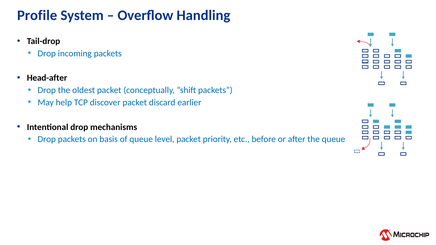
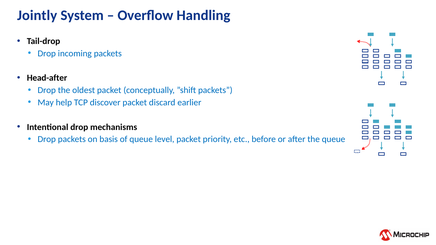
Profile: Profile -> Jointly
